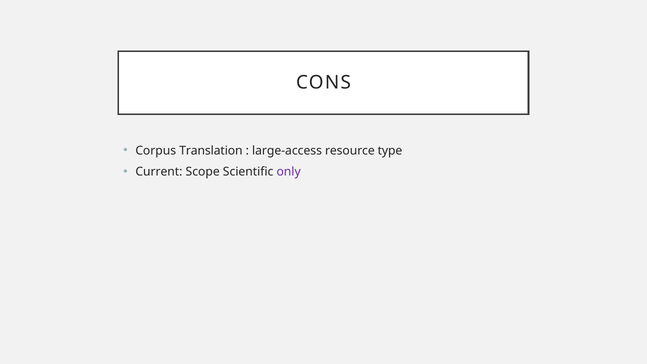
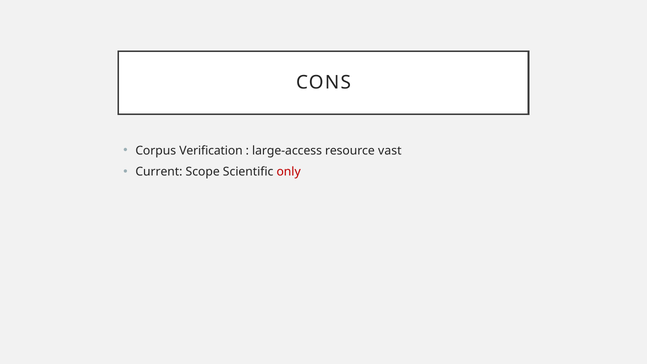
Translation: Translation -> Verification
type: type -> vast
only colour: purple -> red
